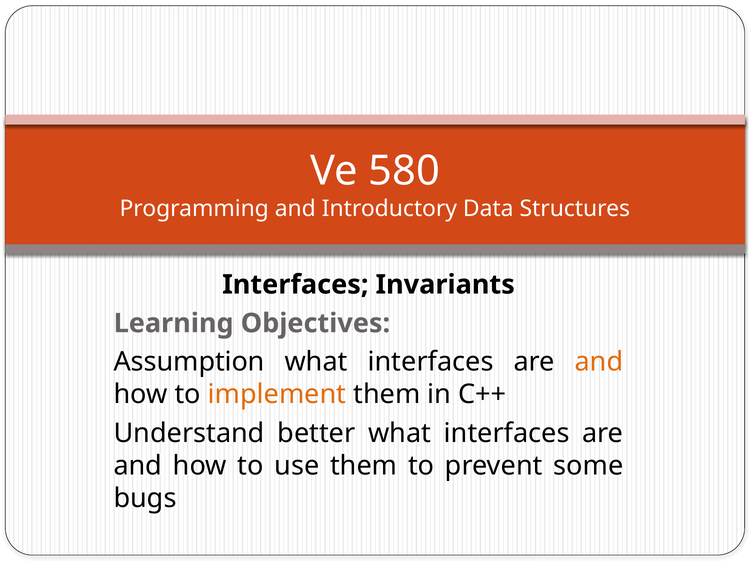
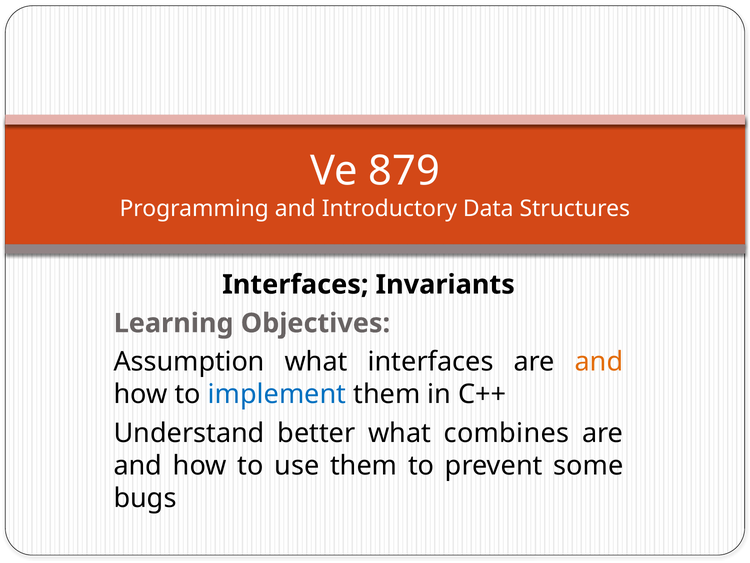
580: 580 -> 879
implement colour: orange -> blue
better what interfaces: interfaces -> combines
